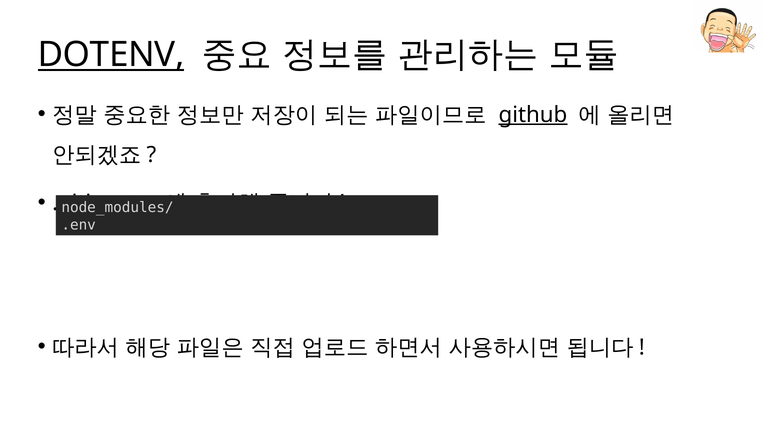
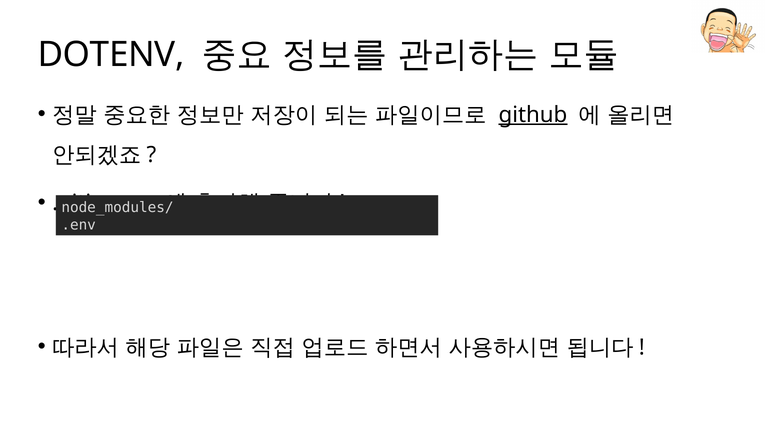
DOTENV underline: present -> none
